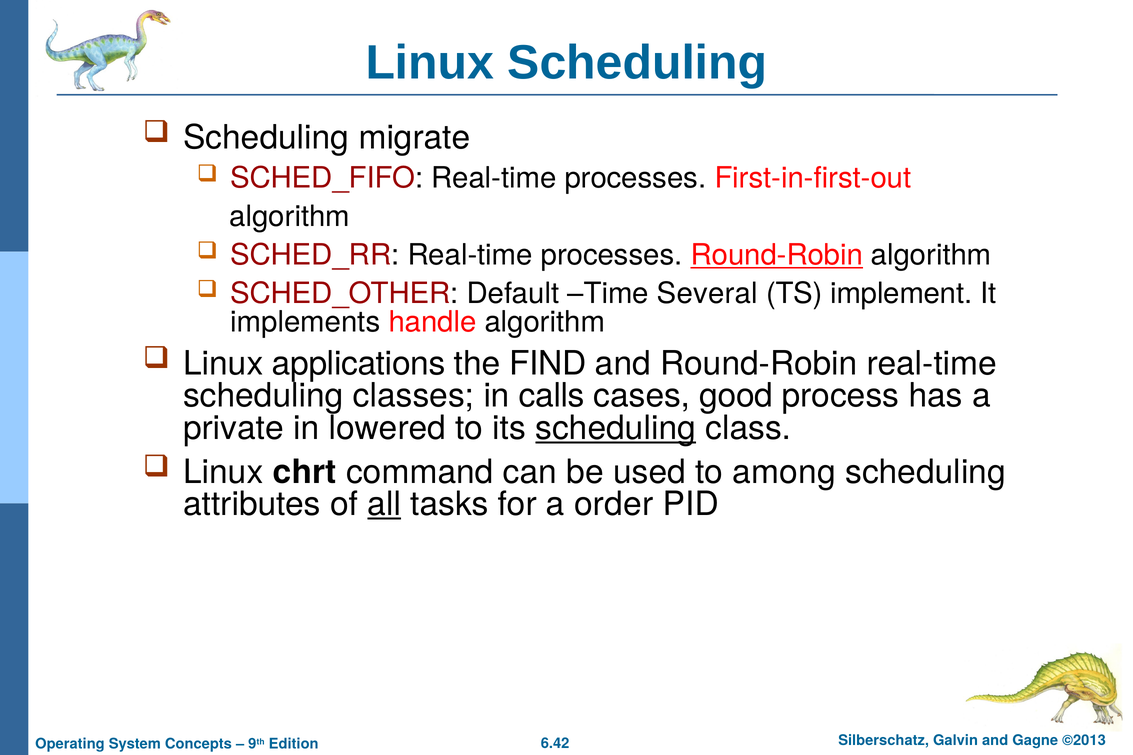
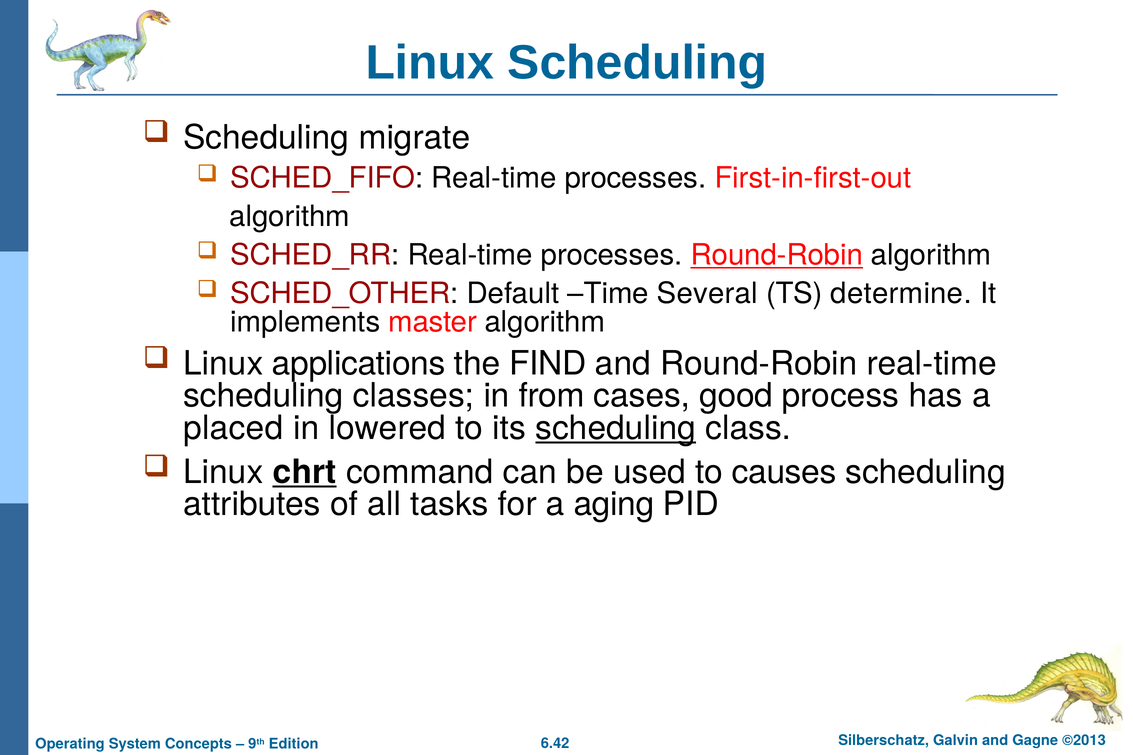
implement: implement -> determine
handle: handle -> master
calls: calls -> from
private: private -> placed
chrt underline: none -> present
among: among -> causes
all underline: present -> none
order: order -> aging
